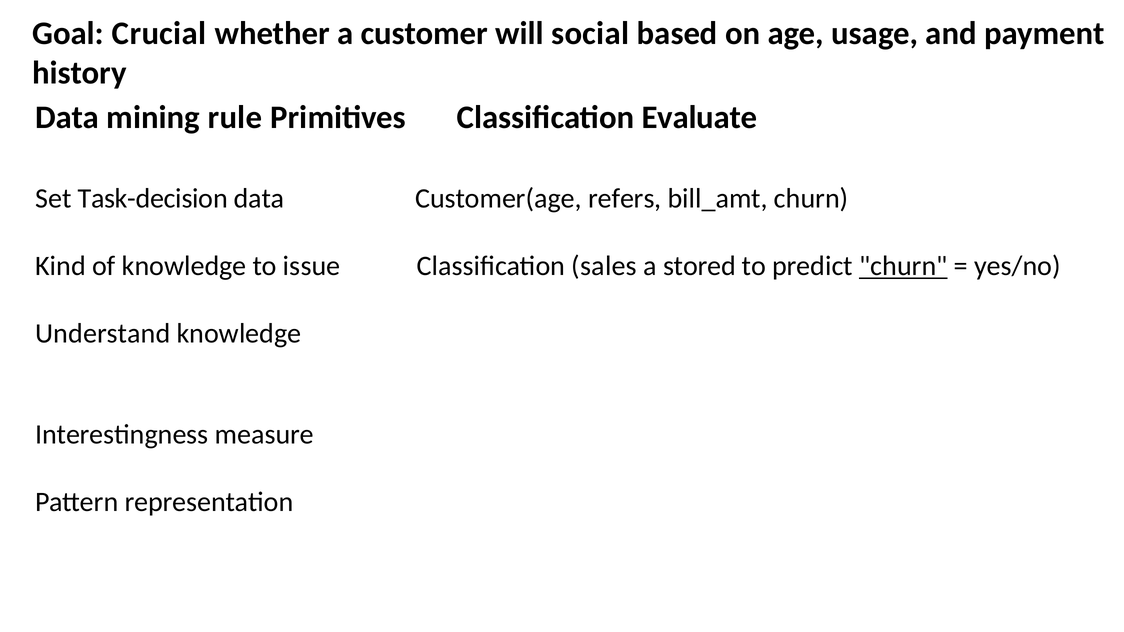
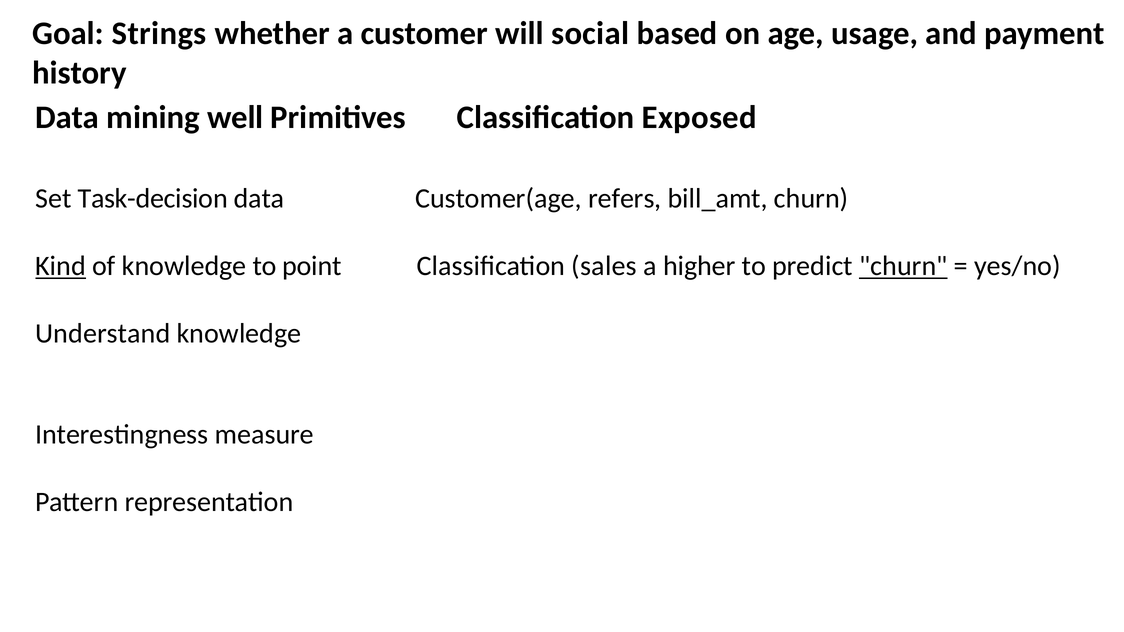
Crucial: Crucial -> Strings
rule: rule -> well
Evaluate: Evaluate -> Exposed
Kind underline: none -> present
issue: issue -> point
stored: stored -> higher
